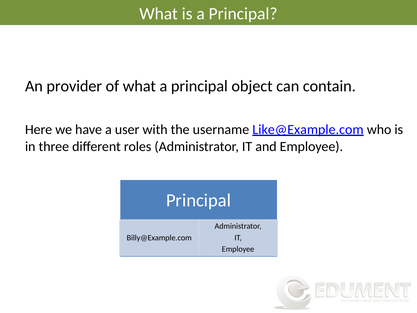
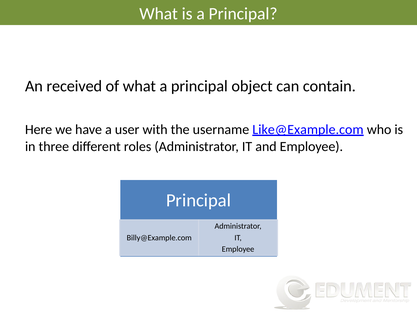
provider: provider -> received
